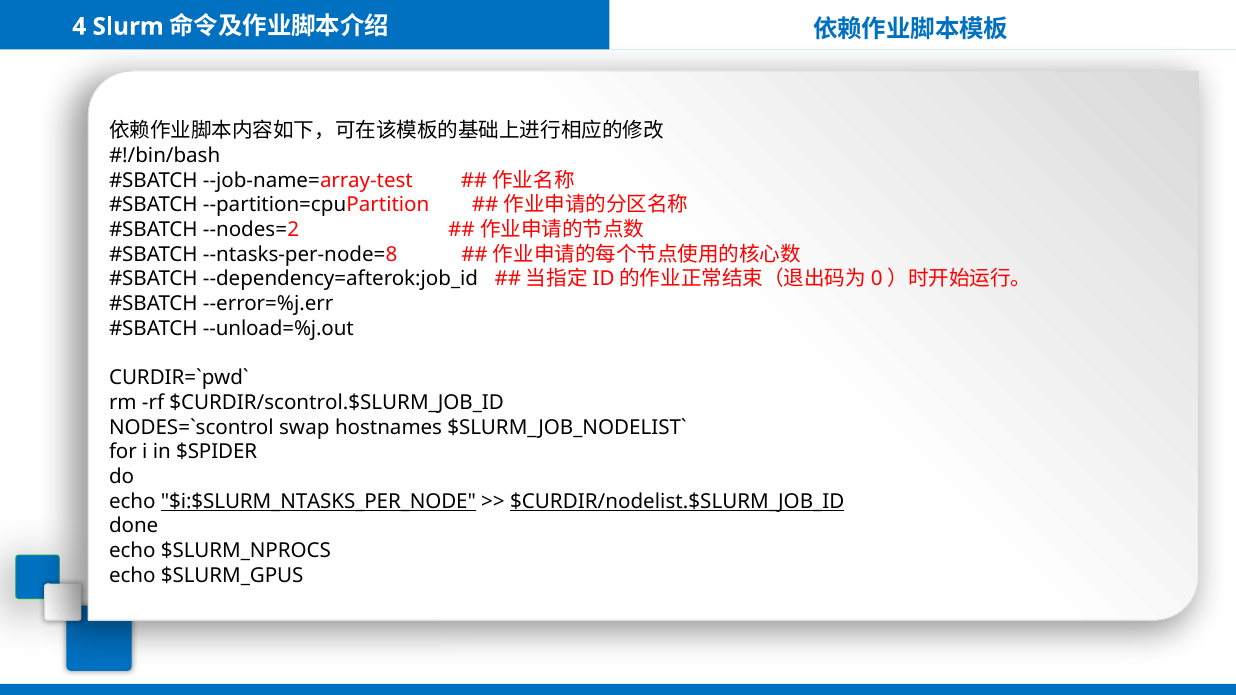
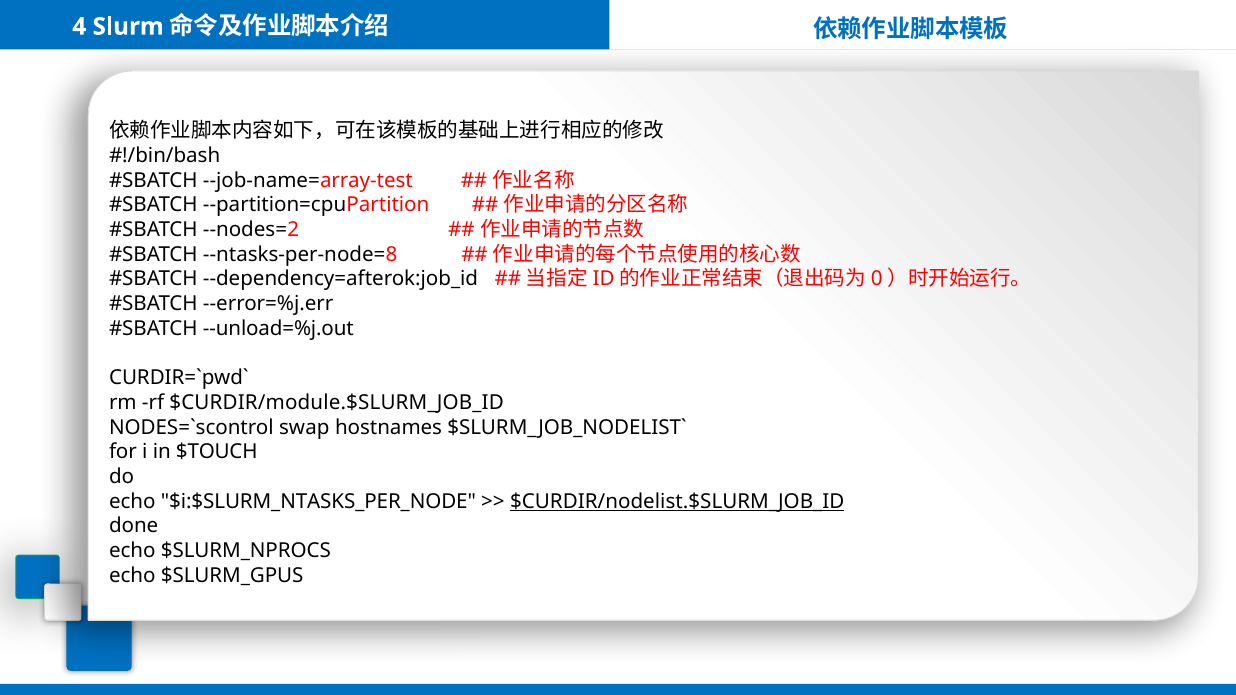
$CURDIR/scontrol.$SLURM_JOB_ID: $CURDIR/scontrol.$SLURM_JOB_ID -> $CURDIR/module.$SLURM_JOB_ID
$SPIDER: $SPIDER -> $TOUCH
$i:$SLURM_NTASKS_PER_NODE underline: present -> none
